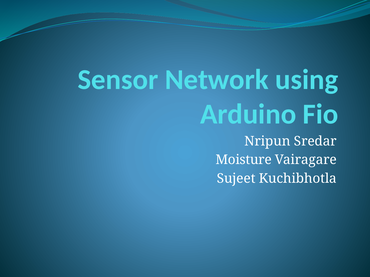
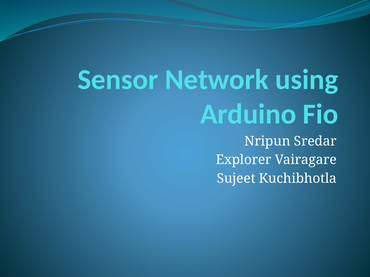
Moisture: Moisture -> Explorer
